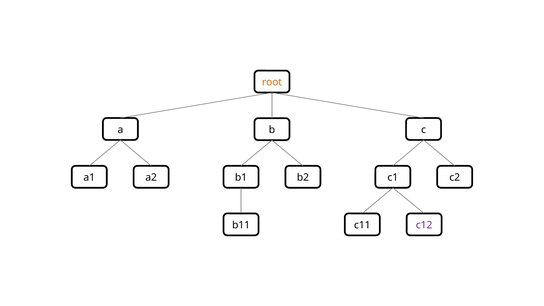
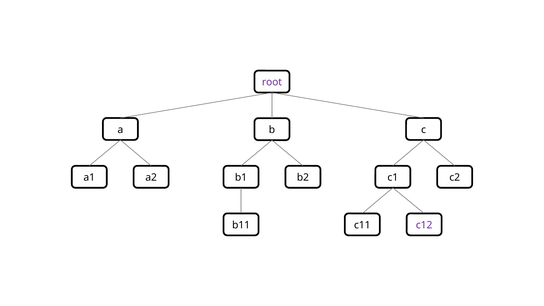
root colour: orange -> purple
